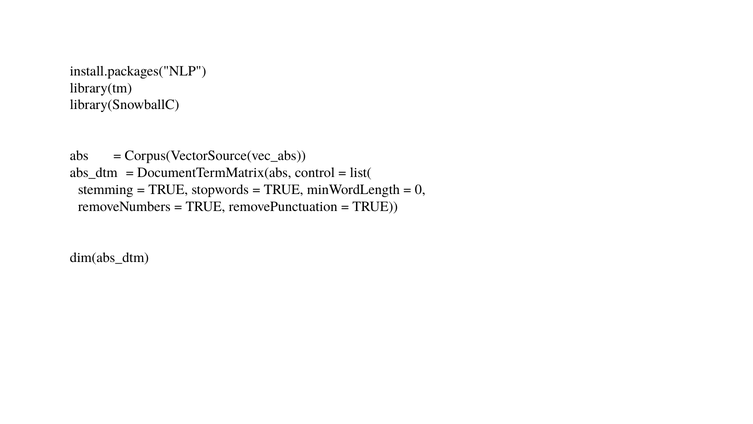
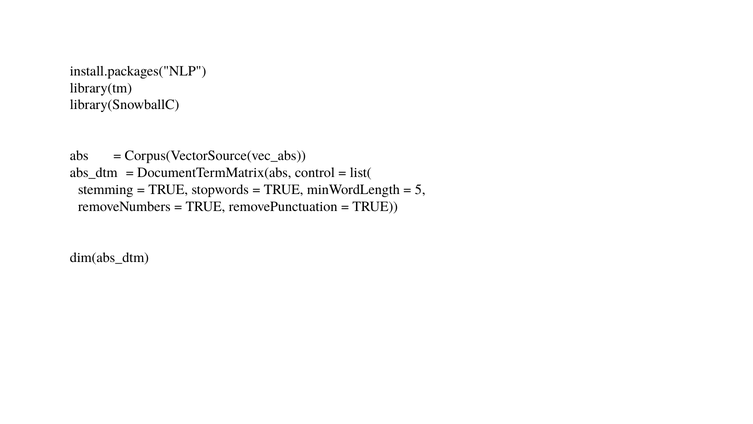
0: 0 -> 5
